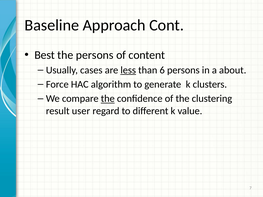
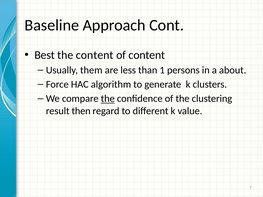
the persons: persons -> content
cases: cases -> them
less underline: present -> none
6: 6 -> 1
user: user -> then
